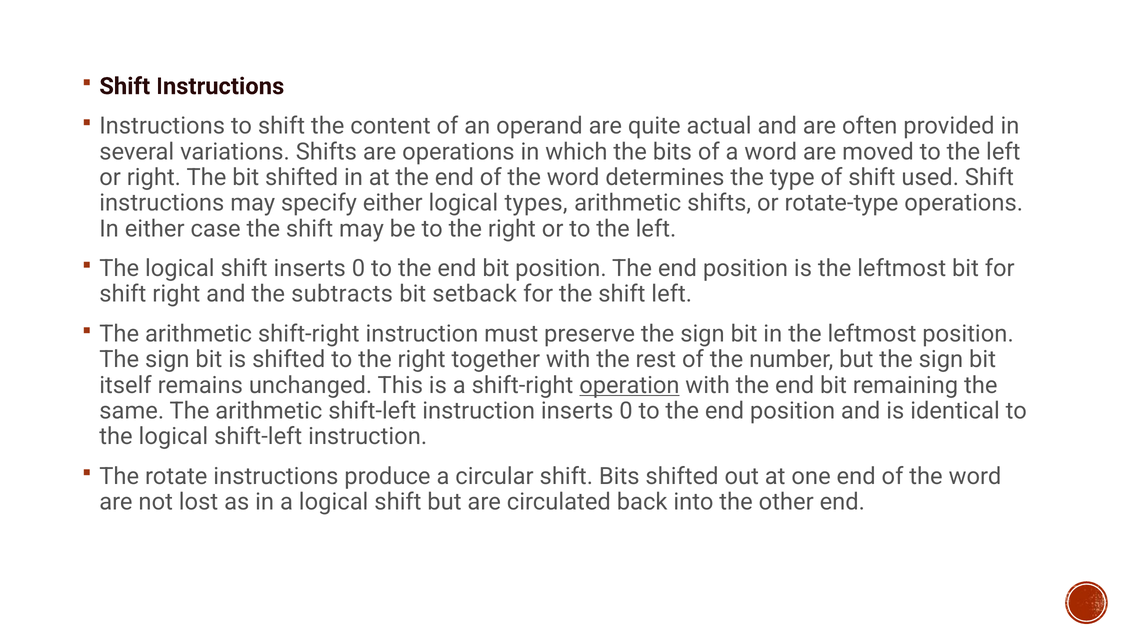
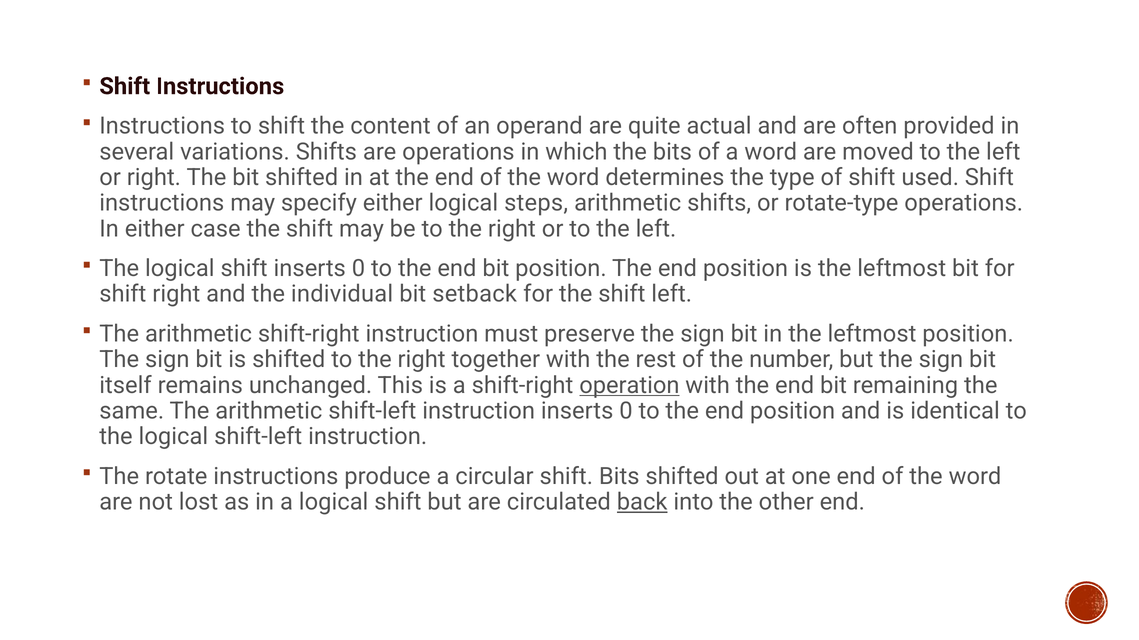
types: types -> steps
subtracts: subtracts -> individual
back underline: none -> present
